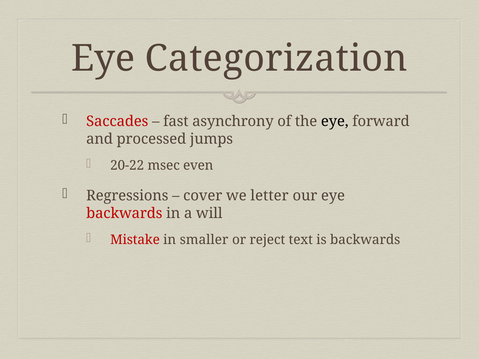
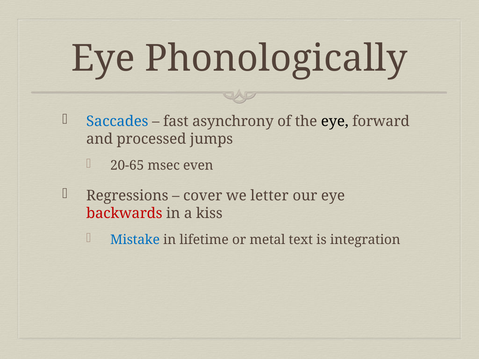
Categorization: Categorization -> Phonologically
Saccades colour: red -> blue
20-22: 20-22 -> 20-65
will: will -> kiss
Mistake colour: red -> blue
smaller: smaller -> lifetime
reject: reject -> metal
is backwards: backwards -> integration
